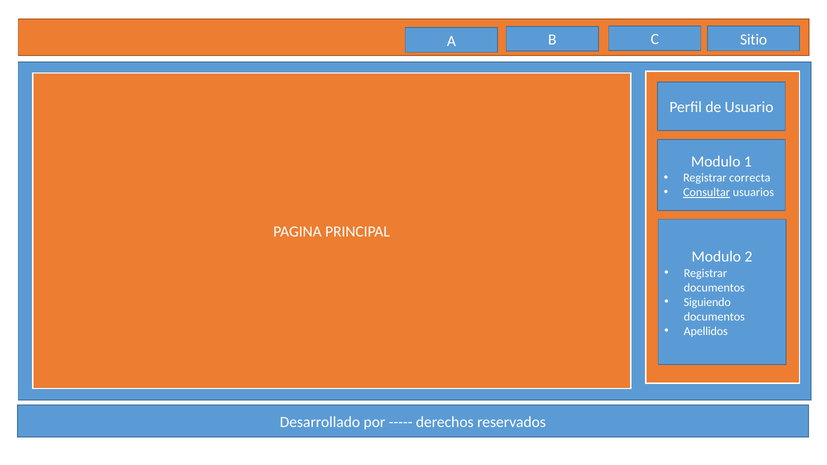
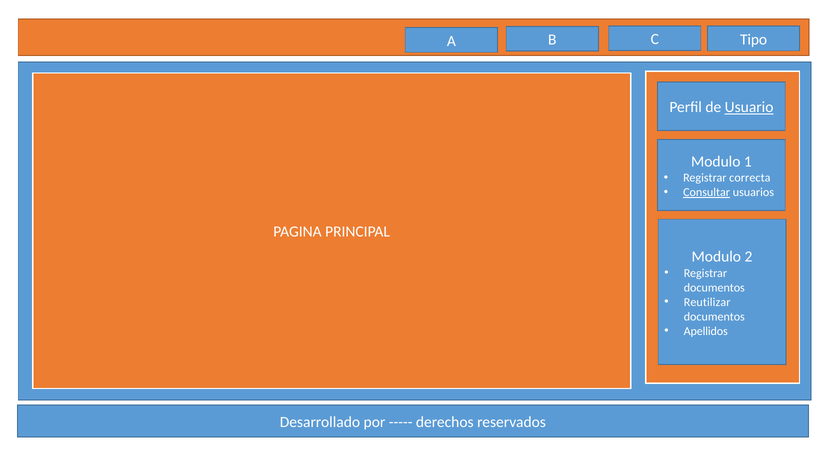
Sitio: Sitio -> Tipo
Usuario underline: none -> present
Siguiendo: Siguiendo -> Reutilizar
